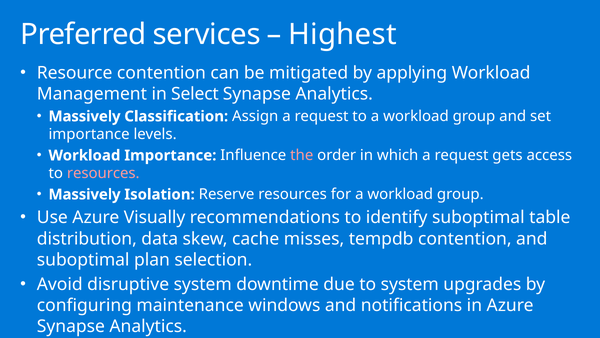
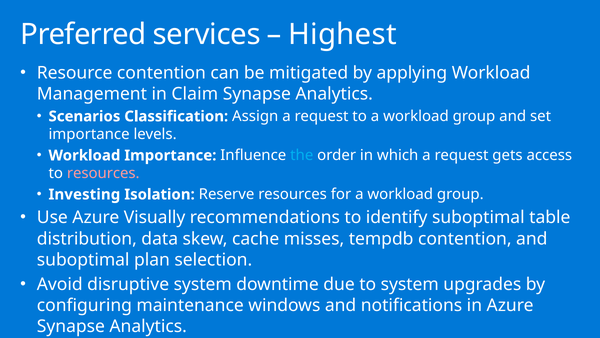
Select: Select -> Claim
Massively at (85, 116): Massively -> Scenarios
the colour: pink -> light blue
Massively at (85, 194): Massively -> Investing
